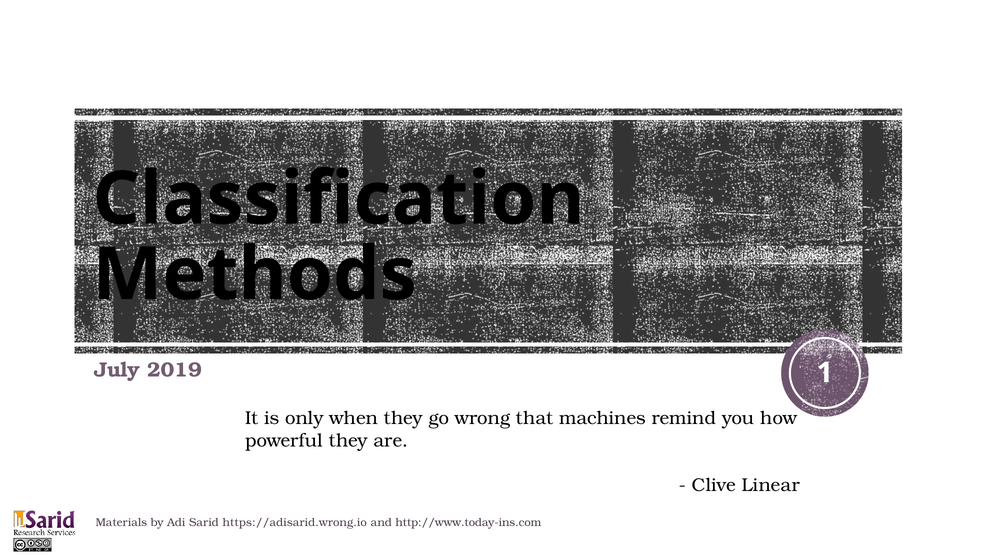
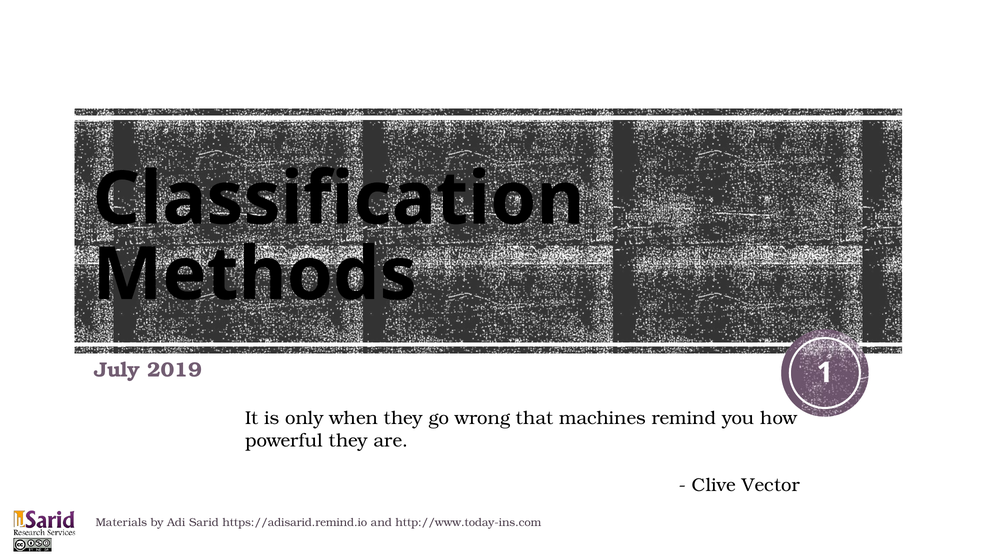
Linear: Linear -> Vector
https://adisarid.wrong.io: https://adisarid.wrong.io -> https://adisarid.remind.io
